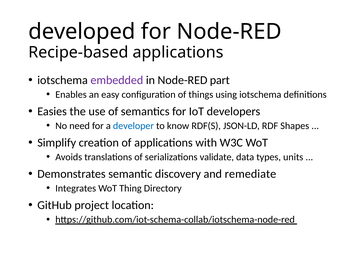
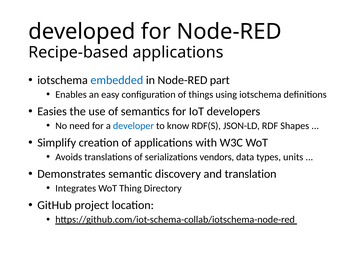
embedded colour: purple -> blue
validate: validate -> vendors
remediate: remediate -> translation
